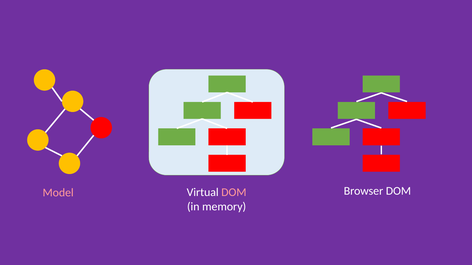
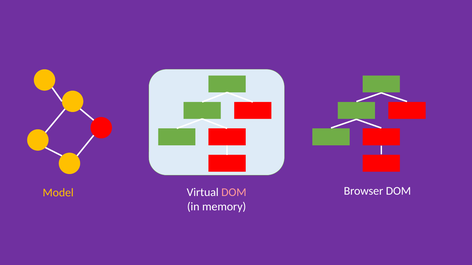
Model colour: pink -> yellow
